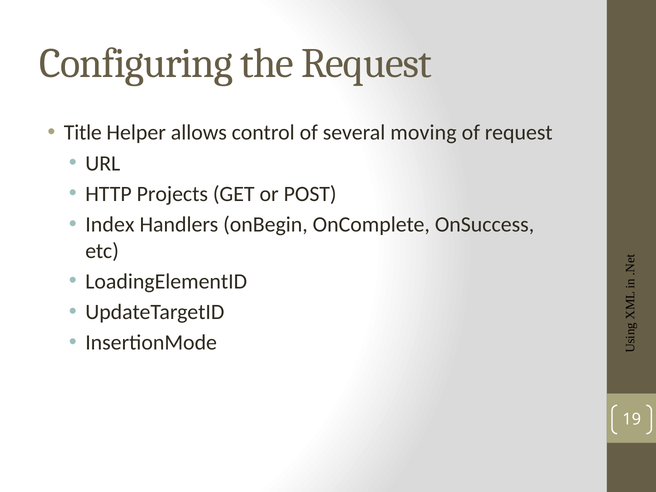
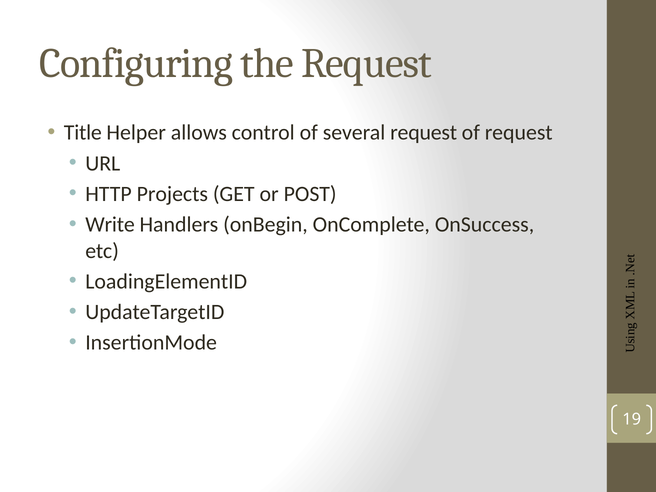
several moving: moving -> request
Index: Index -> Write
